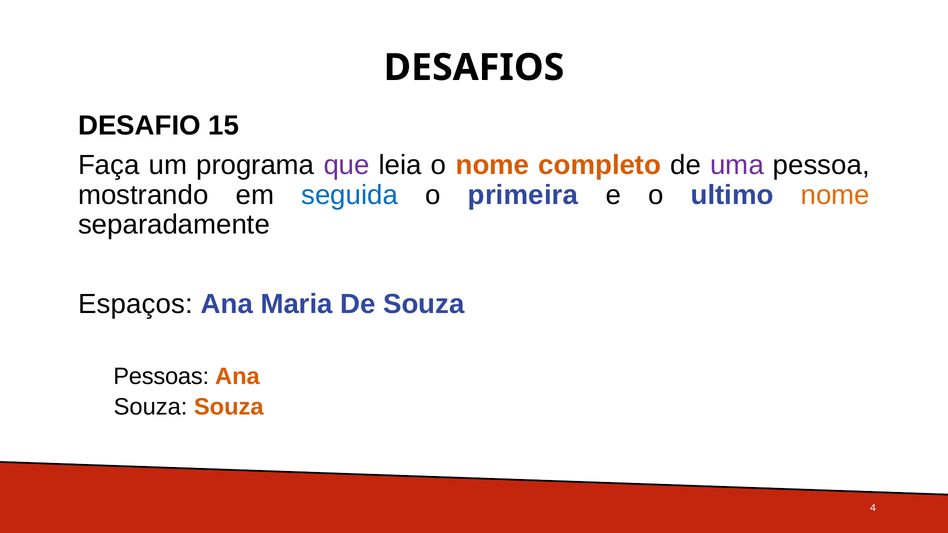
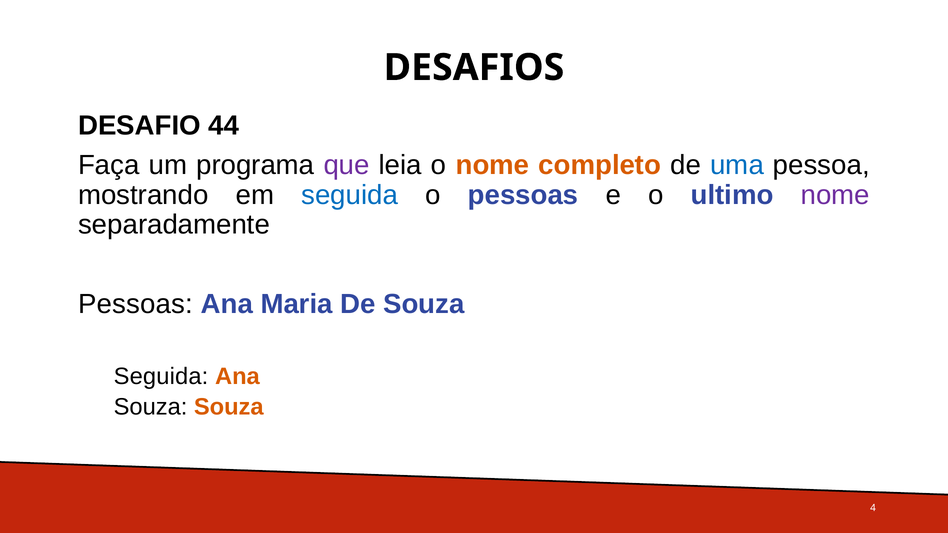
15: 15 -> 44
uma colour: purple -> blue
o primeira: primeira -> pessoas
nome at (835, 195) colour: orange -> purple
Espaços at (136, 304): Espaços -> Pessoas
Pessoas at (161, 377): Pessoas -> Seguida
